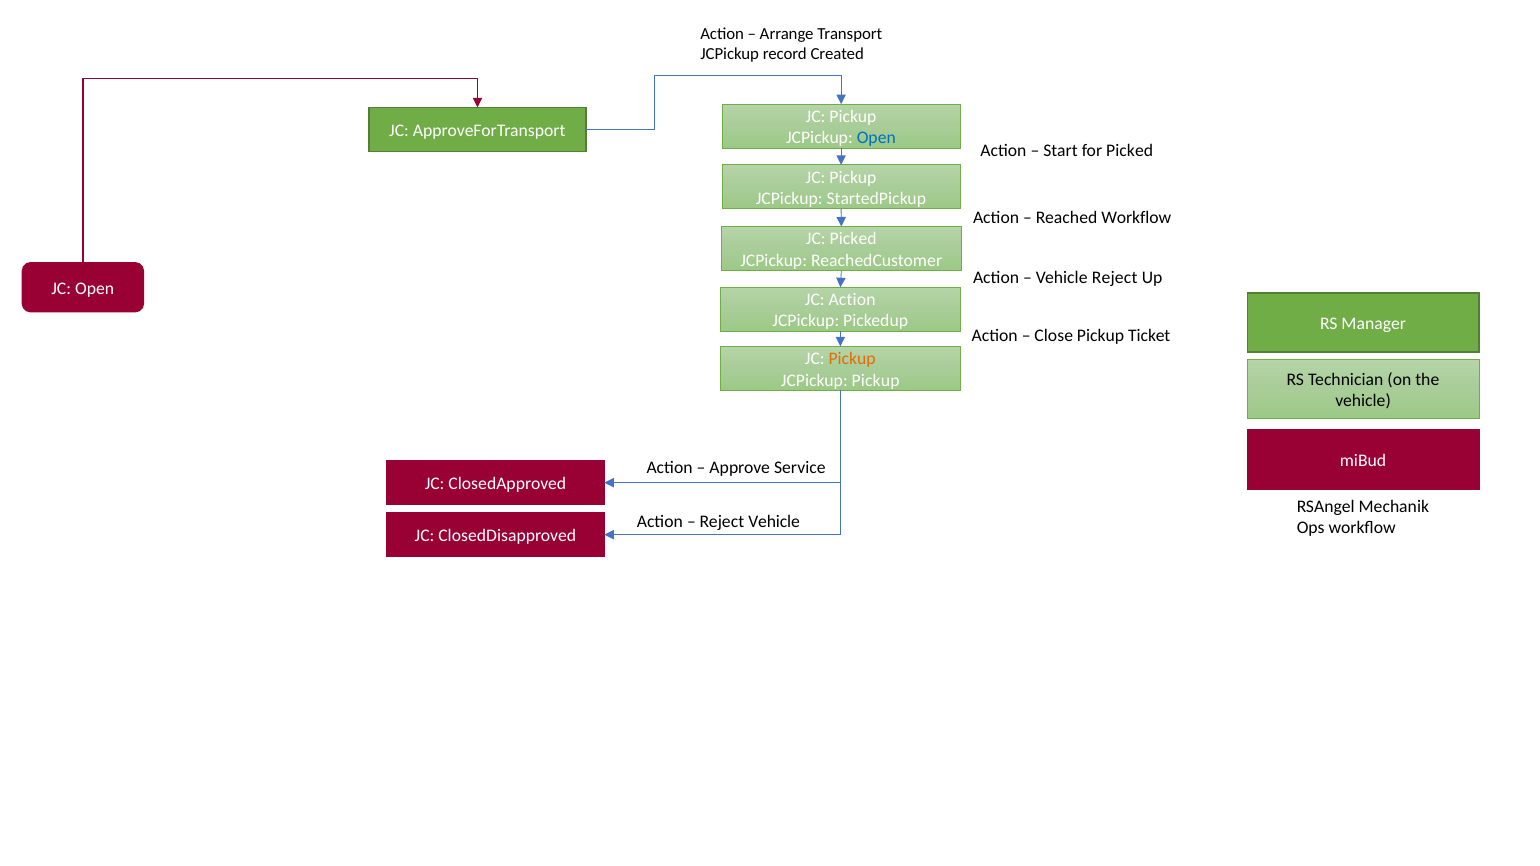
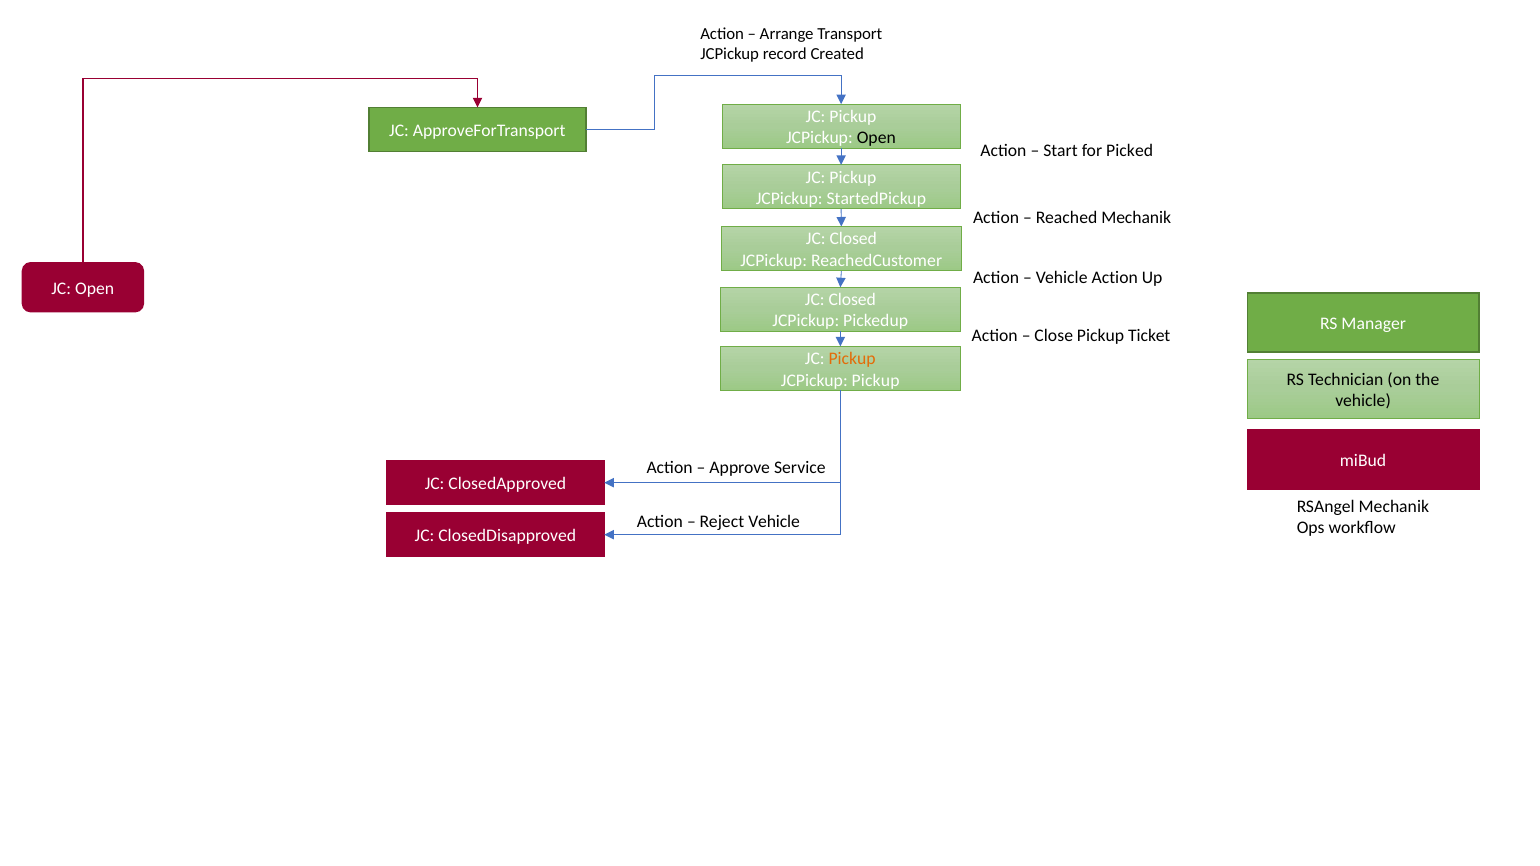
Open at (876, 138) colour: blue -> black
Reached Workflow: Workflow -> Mechanik
Picked at (853, 239): Picked -> Closed
Vehicle Reject: Reject -> Action
Action at (852, 300): Action -> Closed
